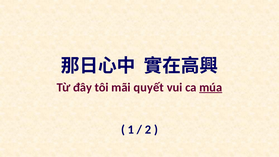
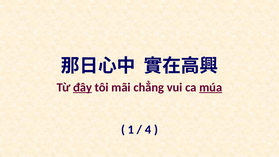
đây underline: none -> present
quyết: quyết -> chẳng
2: 2 -> 4
